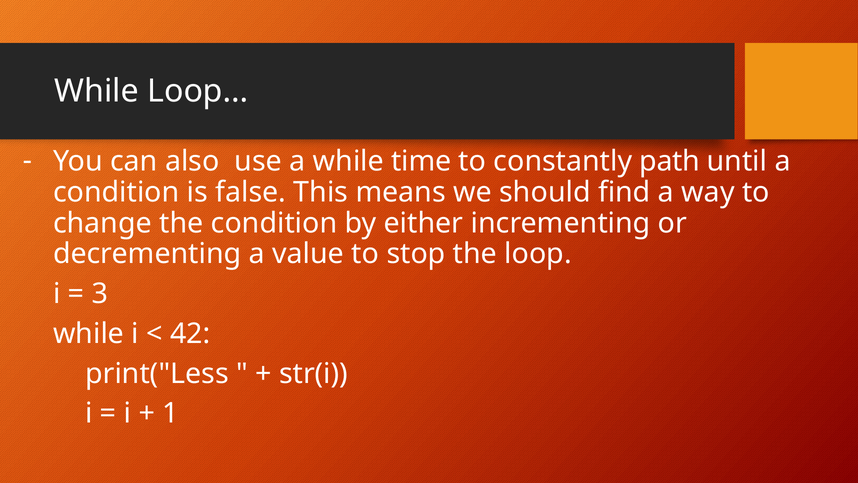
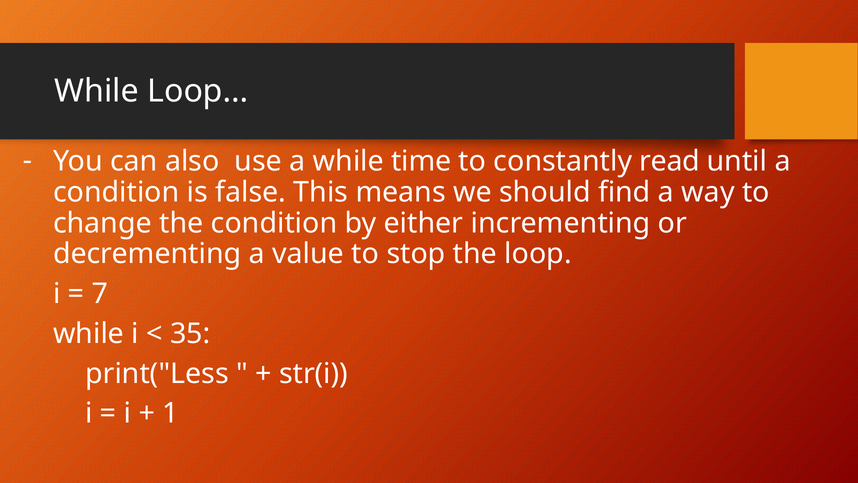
path: path -> read
3: 3 -> 7
42: 42 -> 35
